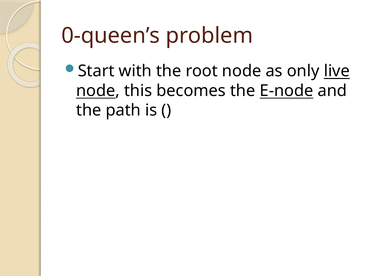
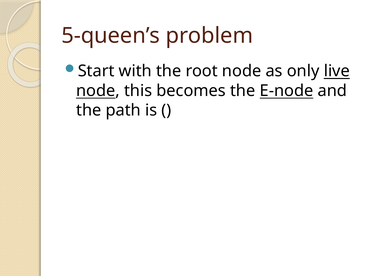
0-queen’s: 0-queen’s -> 5-queen’s
